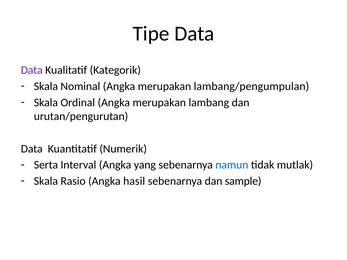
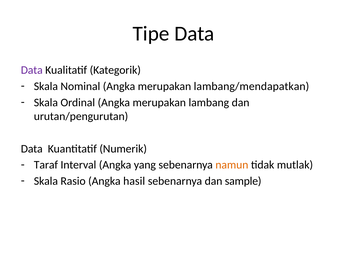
lambang/pengumpulan: lambang/pengumpulan -> lambang/mendapatkan
Serta: Serta -> Taraf
namun colour: blue -> orange
